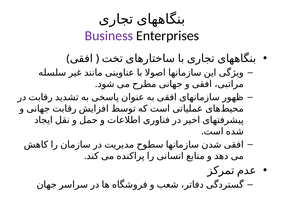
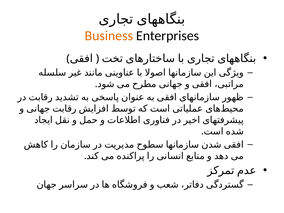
Business colour: purple -> orange
